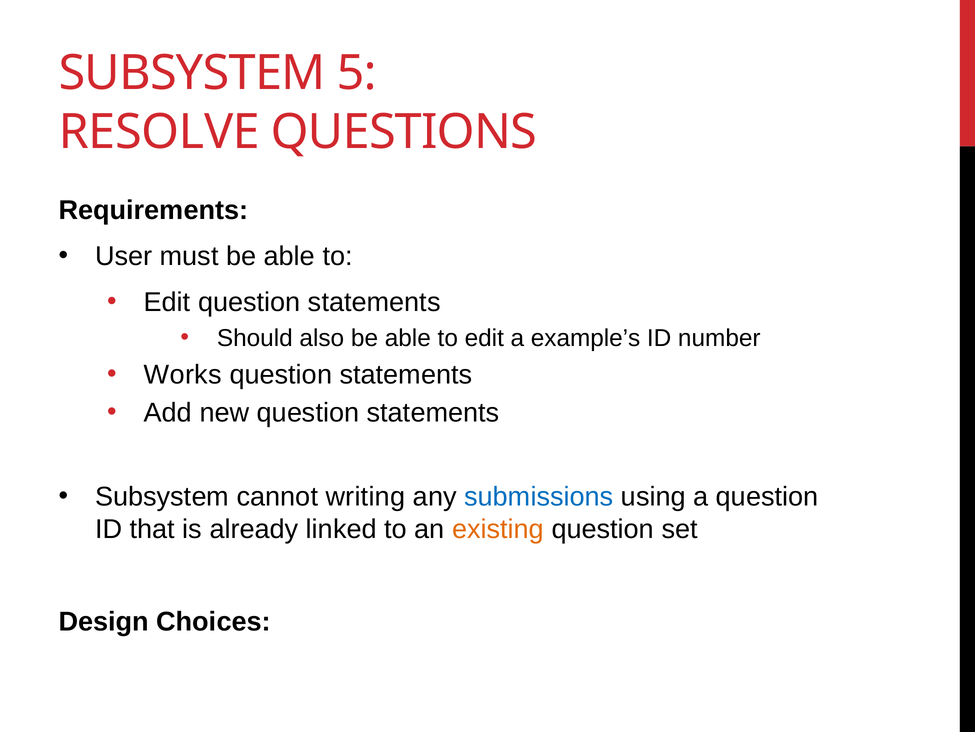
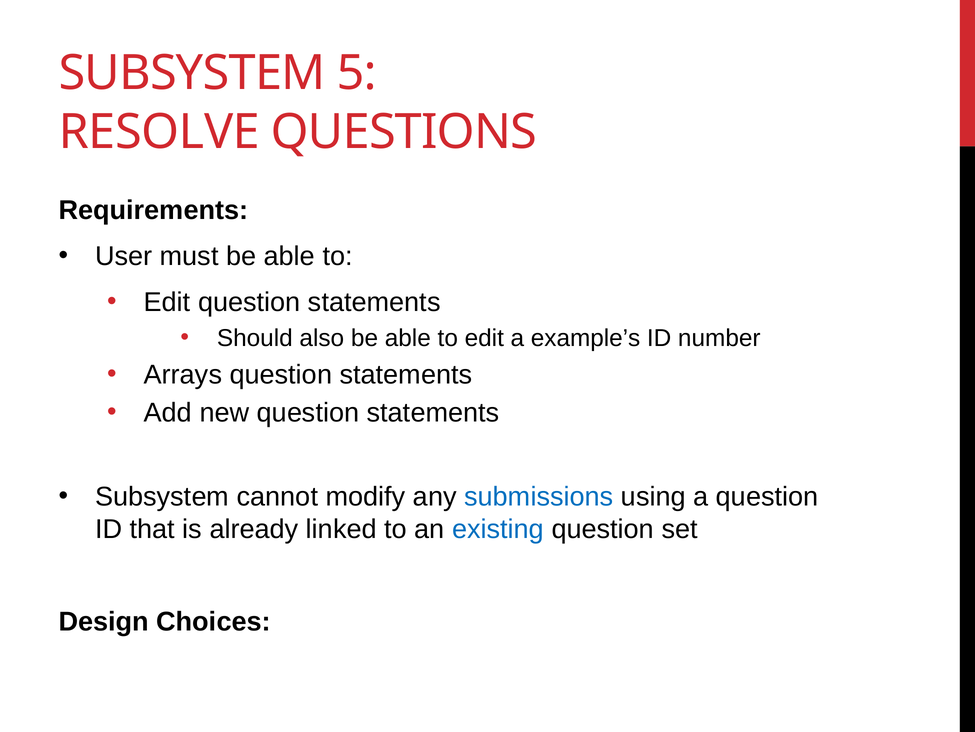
Works: Works -> Arrays
writing: writing -> modify
existing colour: orange -> blue
